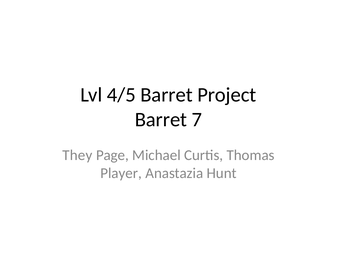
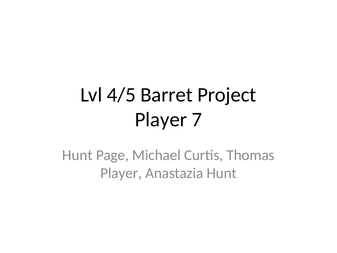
Barret at (161, 119): Barret -> Player
They at (77, 155): They -> Hunt
